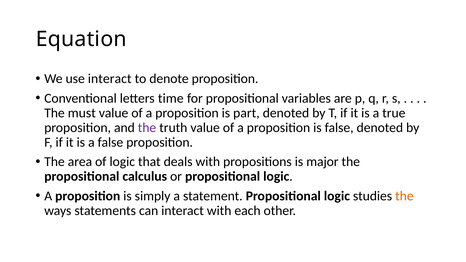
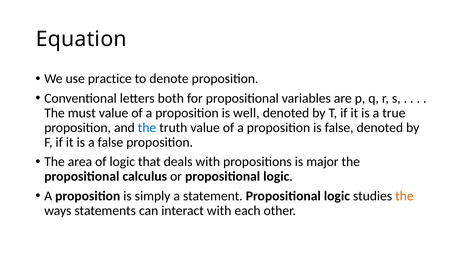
use interact: interact -> practice
time: time -> both
part: part -> well
the at (147, 128) colour: purple -> blue
